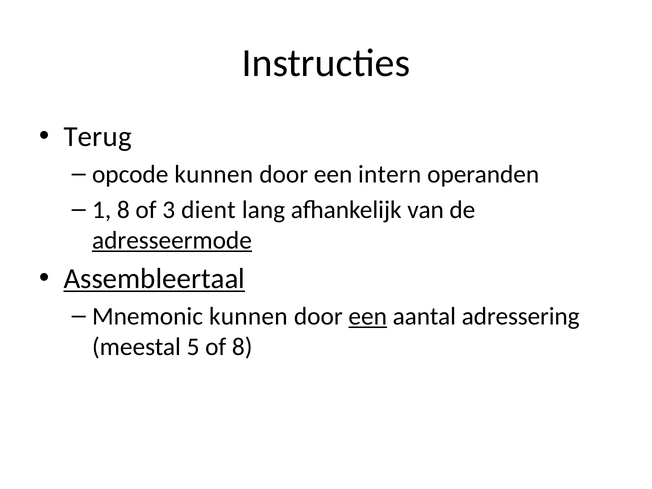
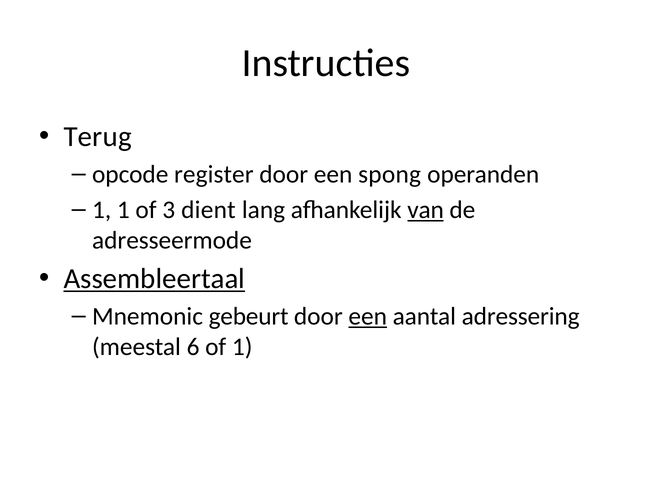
opcode kunnen: kunnen -> register
intern: intern -> spong
1 8: 8 -> 1
van underline: none -> present
adresseermode underline: present -> none
Mnemonic kunnen: kunnen -> gebeurt
5: 5 -> 6
of 8: 8 -> 1
